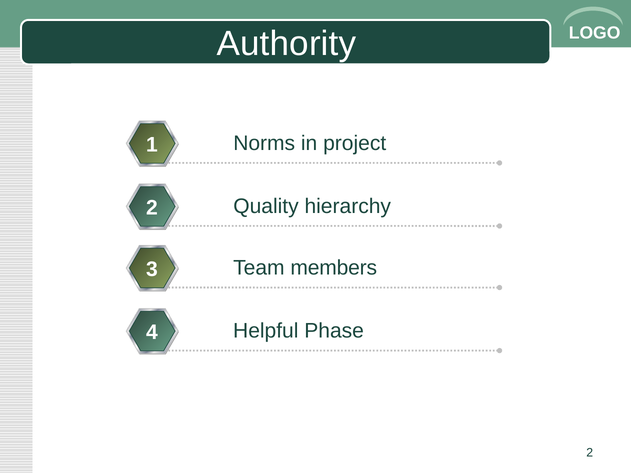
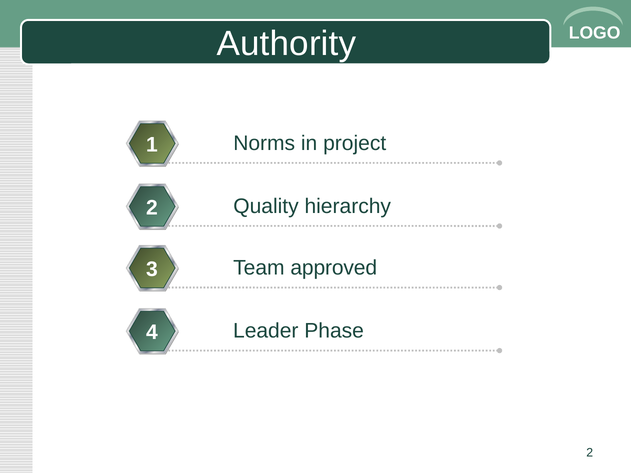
members: members -> approved
Helpful: Helpful -> Leader
